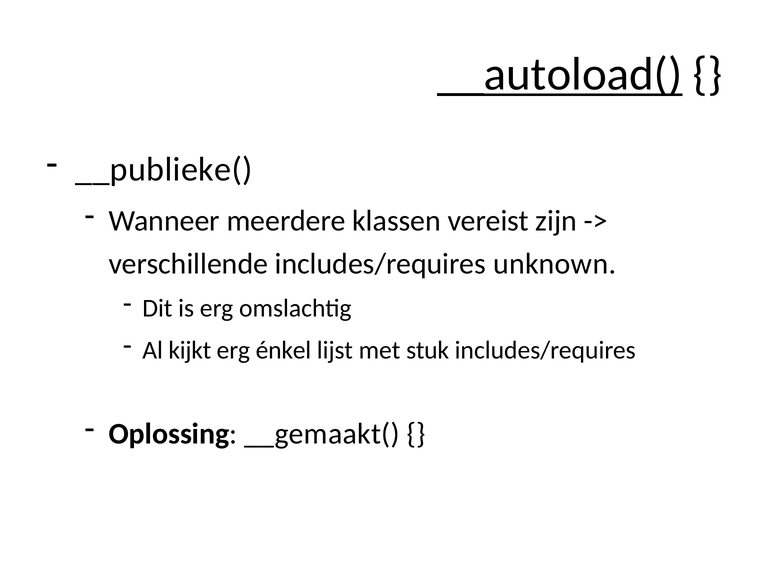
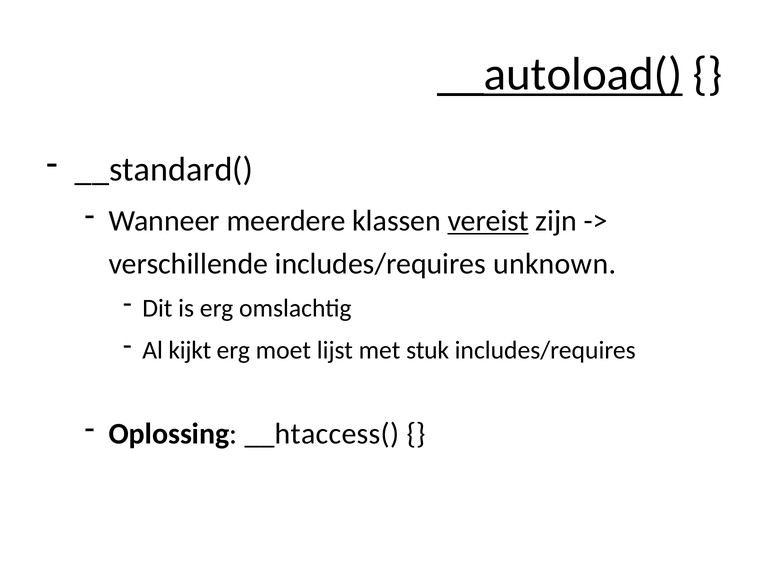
__publieke(: __publieke( -> __standard(
vereist underline: none -> present
énkel: énkel -> moet
__gemaakt(: __gemaakt( -> __htaccess(
